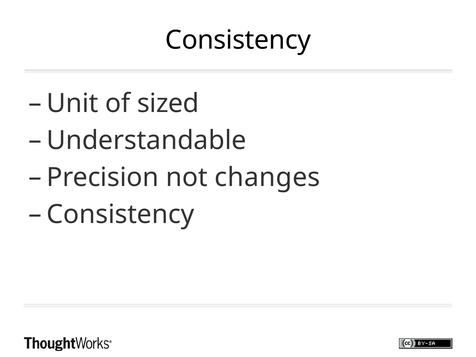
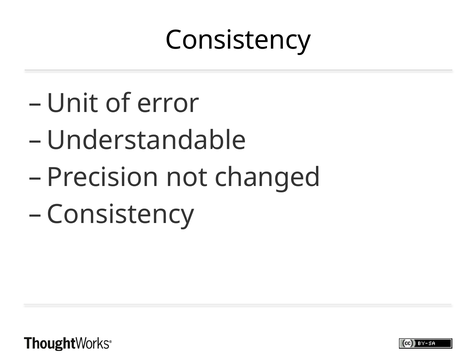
sized: sized -> error
changes: changes -> changed
